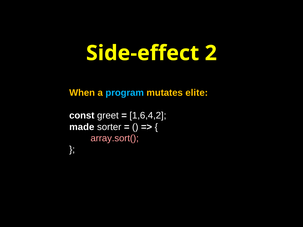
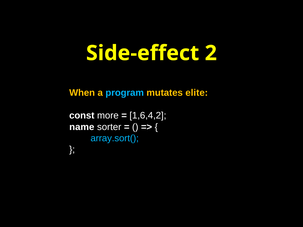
greet: greet -> more
made: made -> name
array.sort( colour: pink -> light blue
